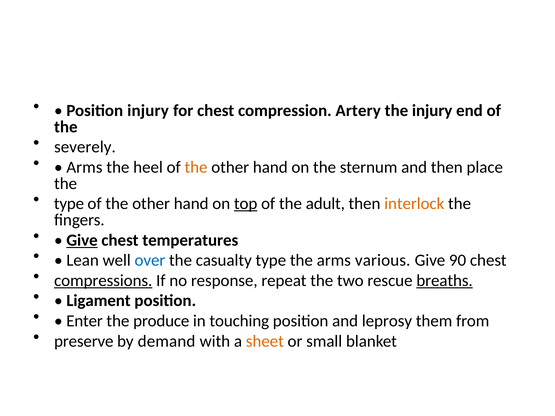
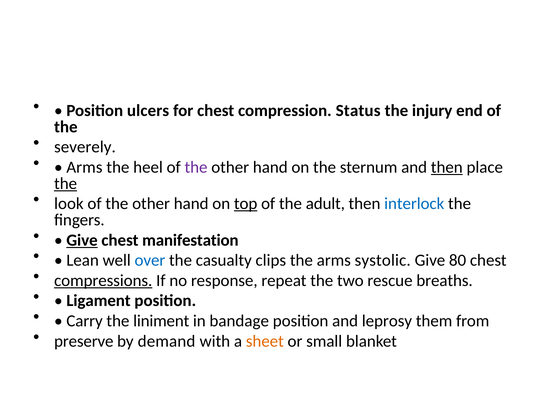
Position injury: injury -> ulcers
Artery: Artery -> Status
the at (196, 167) colour: orange -> purple
then at (447, 167) underline: none -> present
the at (66, 184) underline: none -> present
type at (69, 204): type -> look
interlock colour: orange -> blue
temperatures: temperatures -> manifestation
casualty type: type -> clips
various: various -> systolic
90: 90 -> 80
breaths underline: present -> none
Enter: Enter -> Carry
produce: produce -> liniment
touching: touching -> bandage
